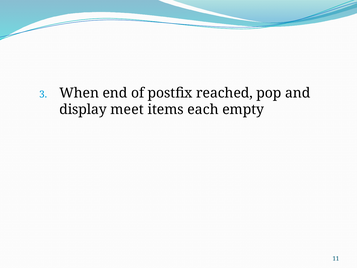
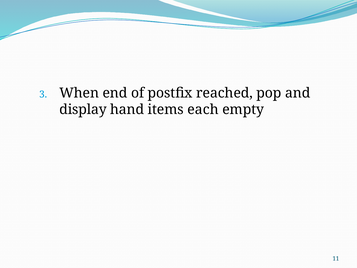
meet: meet -> hand
